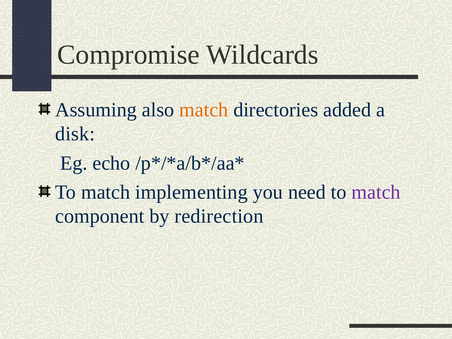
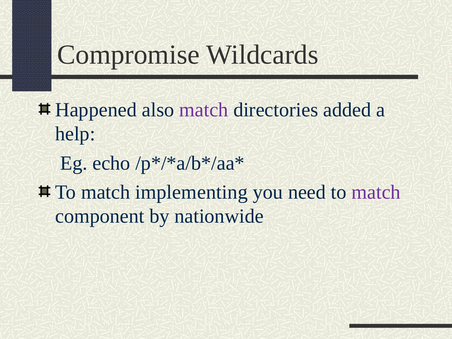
Assuming: Assuming -> Happened
match at (204, 110) colour: orange -> purple
disk: disk -> help
redirection: redirection -> nationwide
